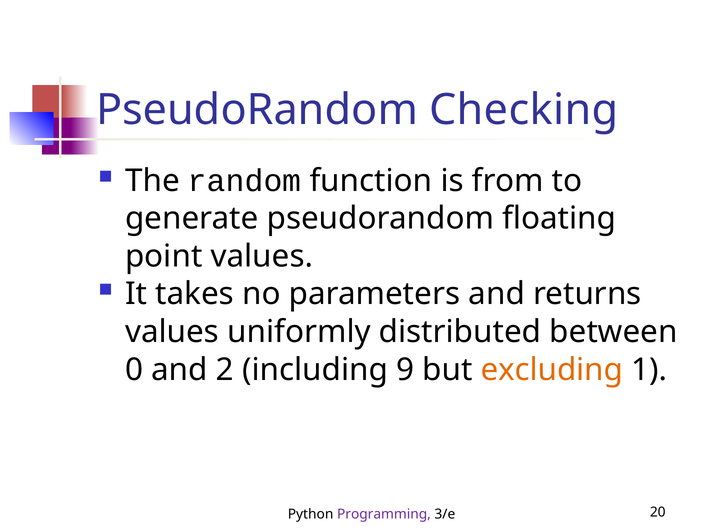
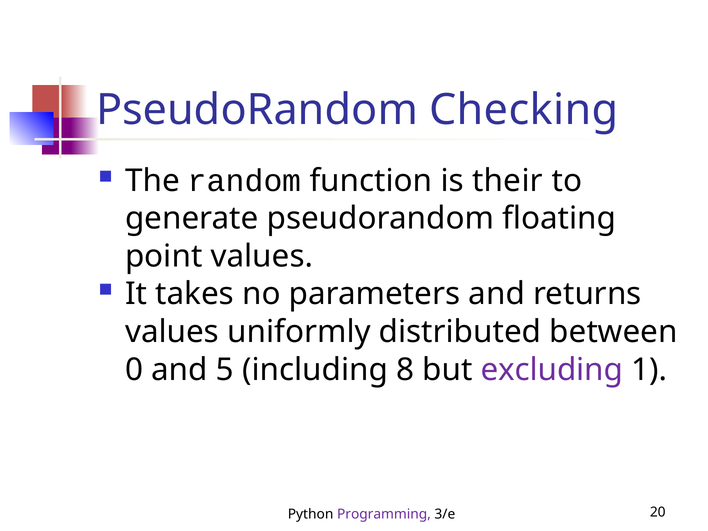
from: from -> their
2: 2 -> 5
9: 9 -> 8
excluding colour: orange -> purple
